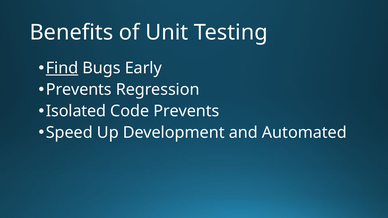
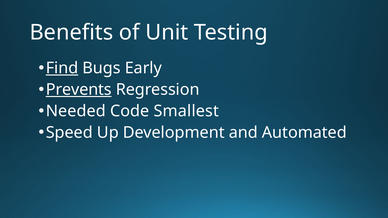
Prevents at (79, 90) underline: none -> present
Isolated: Isolated -> Needed
Code Prevents: Prevents -> Smallest
